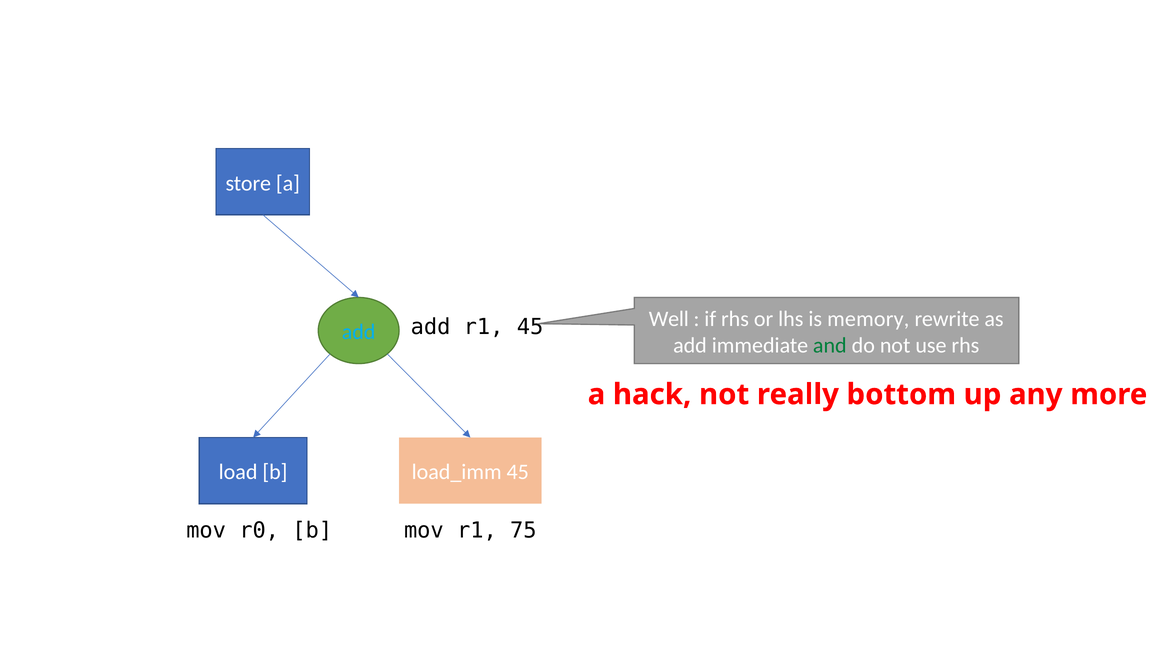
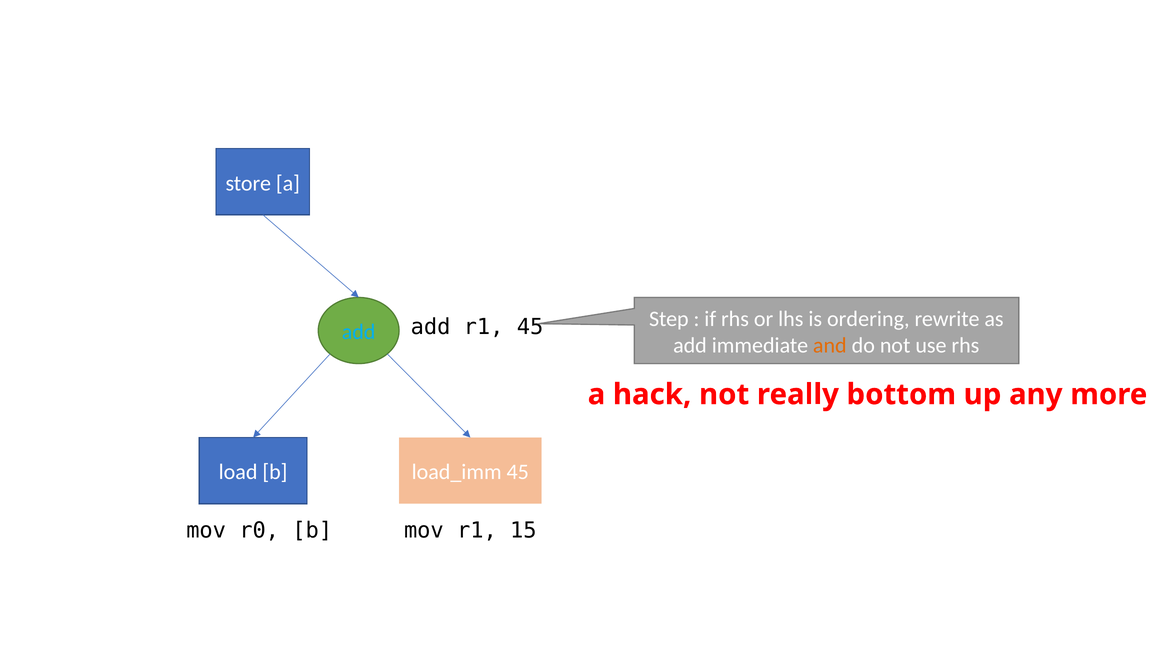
Well: Well -> Step
memory: memory -> ordering
and colour: green -> orange
75: 75 -> 15
